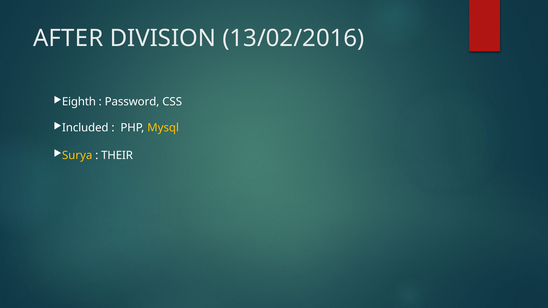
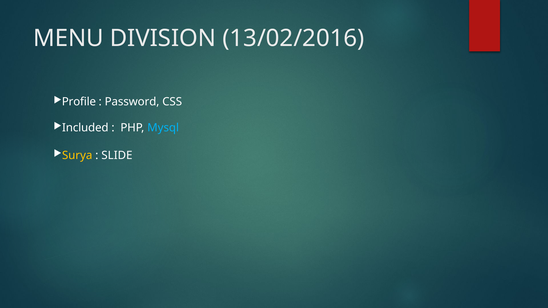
AFTER: AFTER -> MENU
Eighth: Eighth -> Profile
Mysql colour: yellow -> light blue
THEIR: THEIR -> SLIDE
